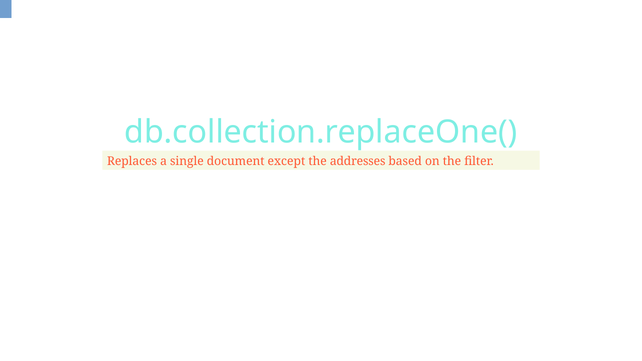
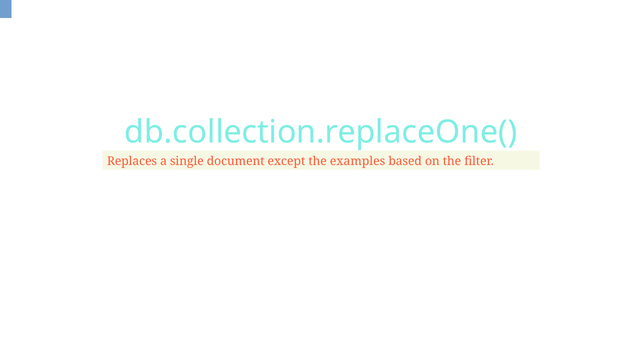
addresses: addresses -> examples
